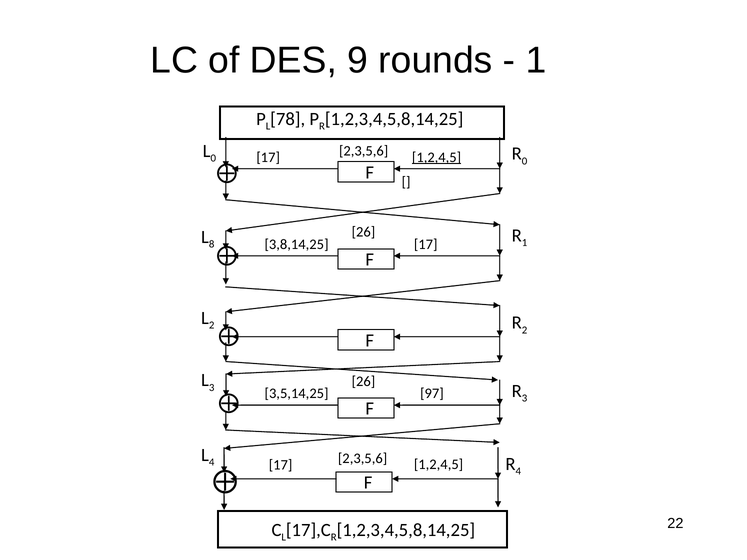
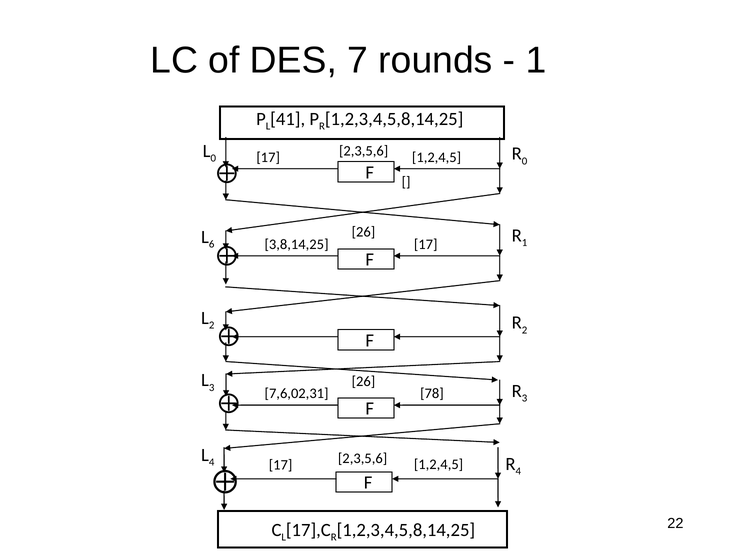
9: 9 -> 7
78: 78 -> 41
1,2,4,5 at (437, 157) underline: present -> none
8: 8 -> 6
3,5,14,25: 3,5,14,25 -> 7,6,02,31
97: 97 -> 78
